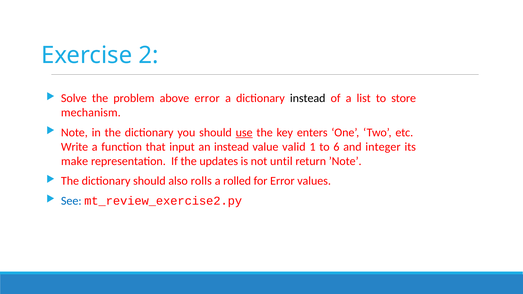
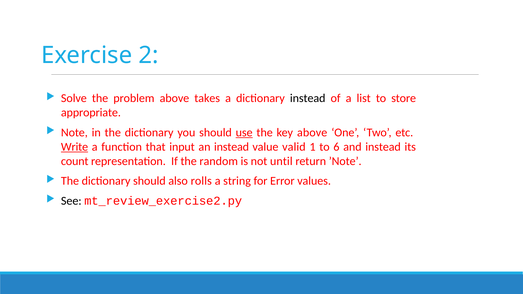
above error: error -> takes
mechanism: mechanism -> appropriate
key enters: enters -> above
Write underline: none -> present
and integer: integer -> instead
make: make -> count
updates: updates -> random
rolled: rolled -> string
See colour: blue -> black
